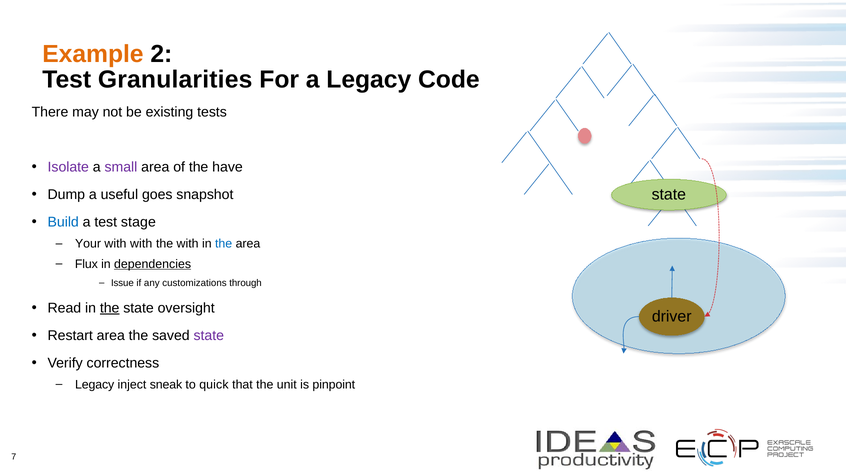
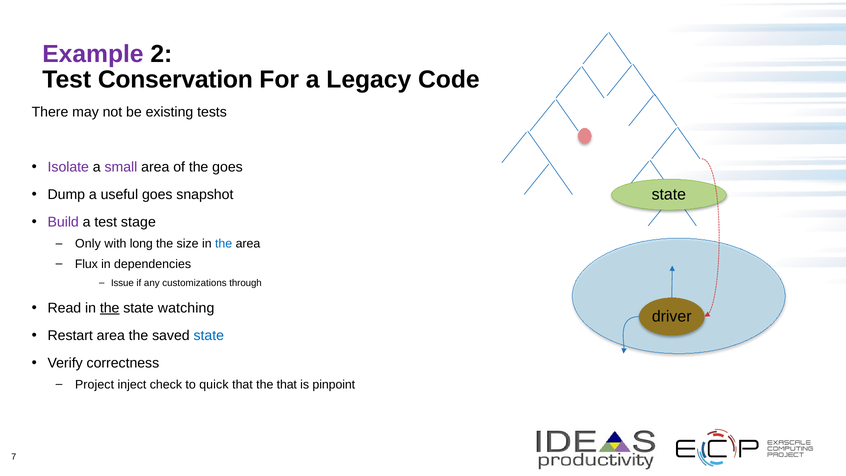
Example colour: orange -> purple
Granularities: Granularities -> Conservation
the have: have -> goes
Build colour: blue -> purple
Your: Your -> Only
with with: with -> long
the with: with -> size
dependencies underline: present -> none
oversight: oversight -> watching
state at (209, 336) colour: purple -> blue
Legacy at (95, 385): Legacy -> Project
sneak: sneak -> check
the unit: unit -> that
